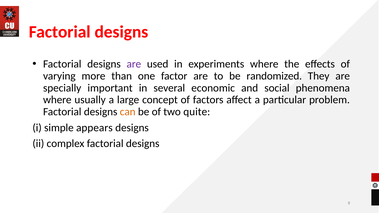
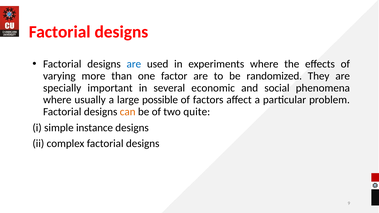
are at (134, 64) colour: purple -> blue
concept: concept -> possible
appears: appears -> instance
